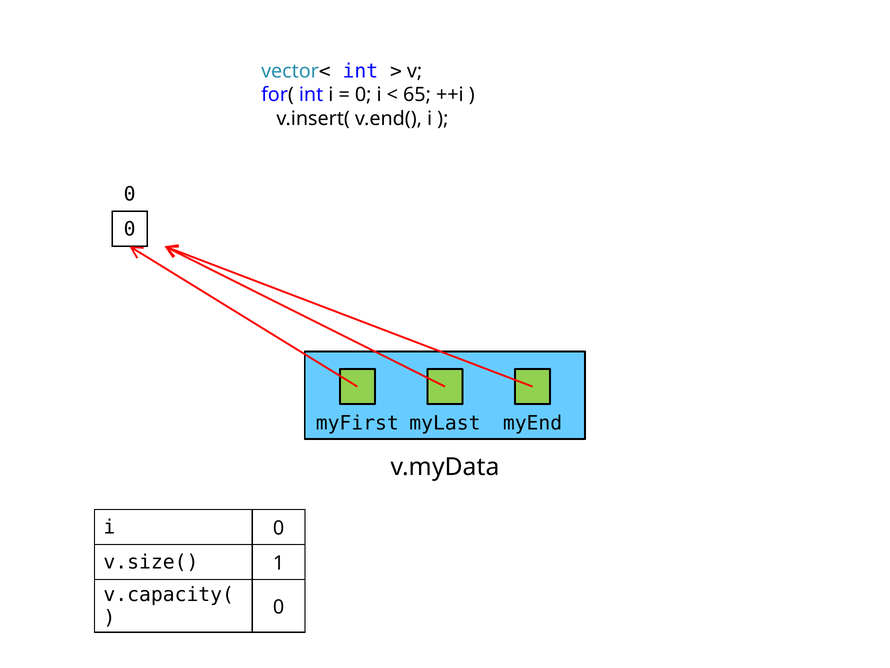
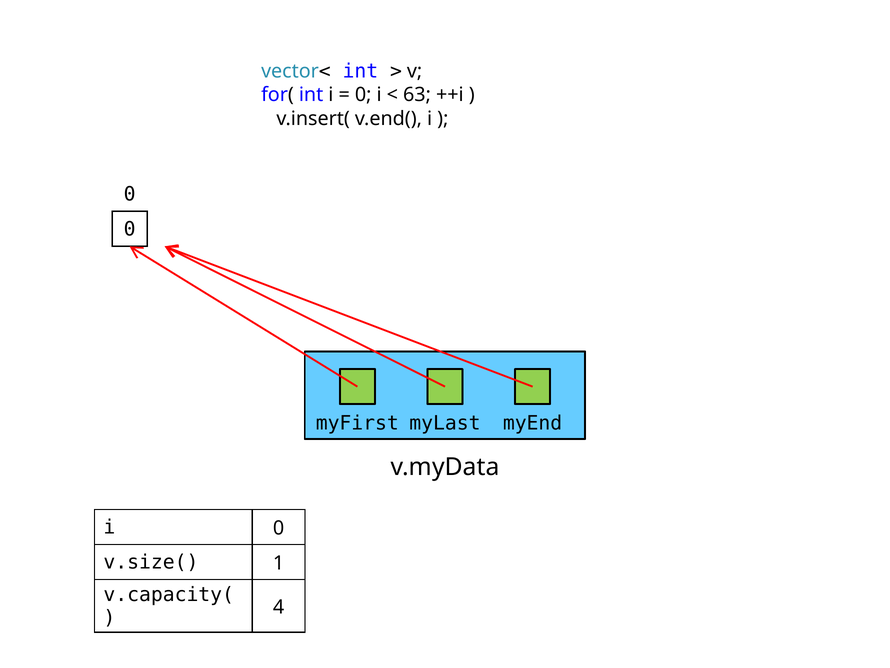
65: 65 -> 63
0 at (279, 607): 0 -> 4
